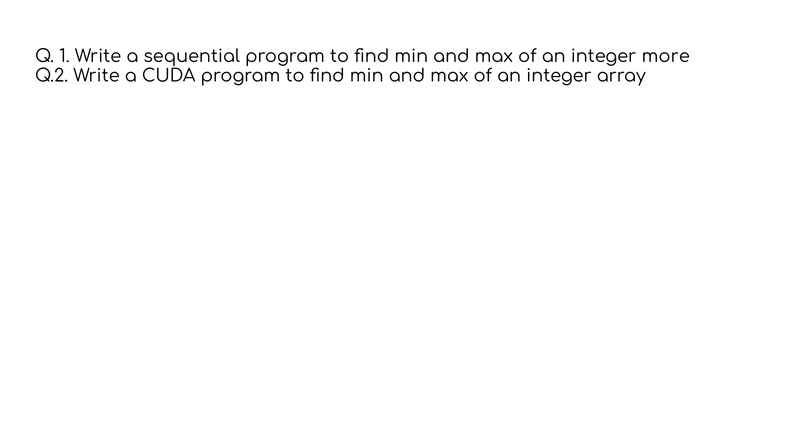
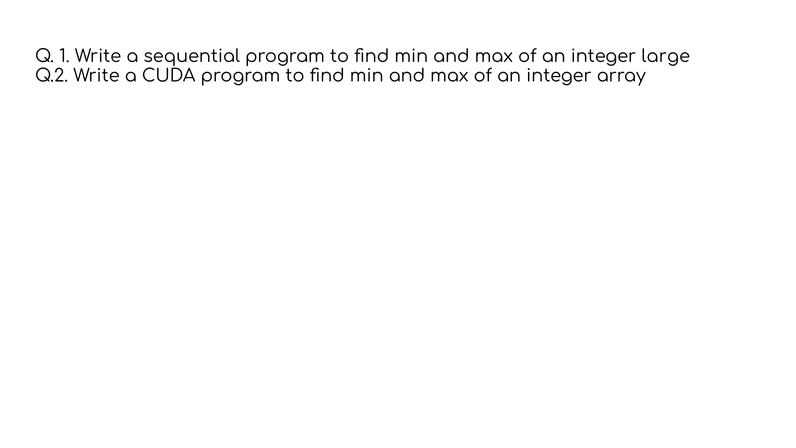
more: more -> large
